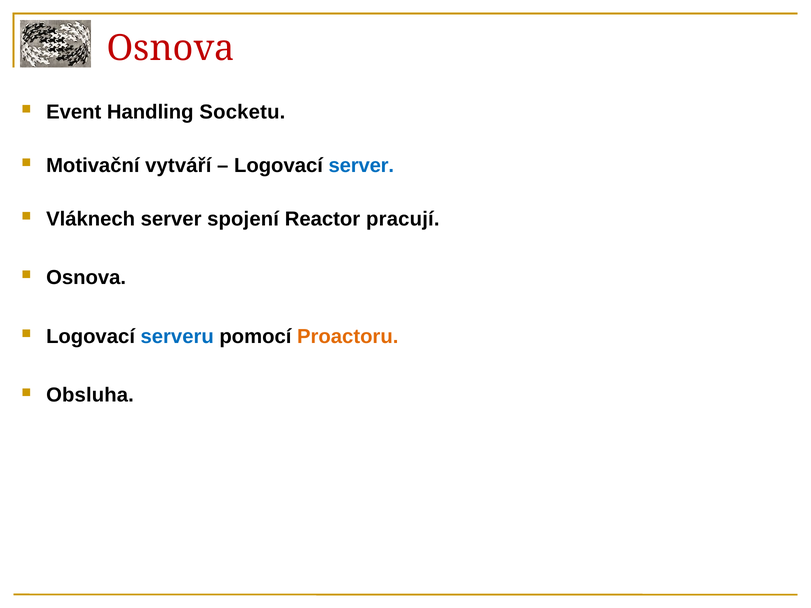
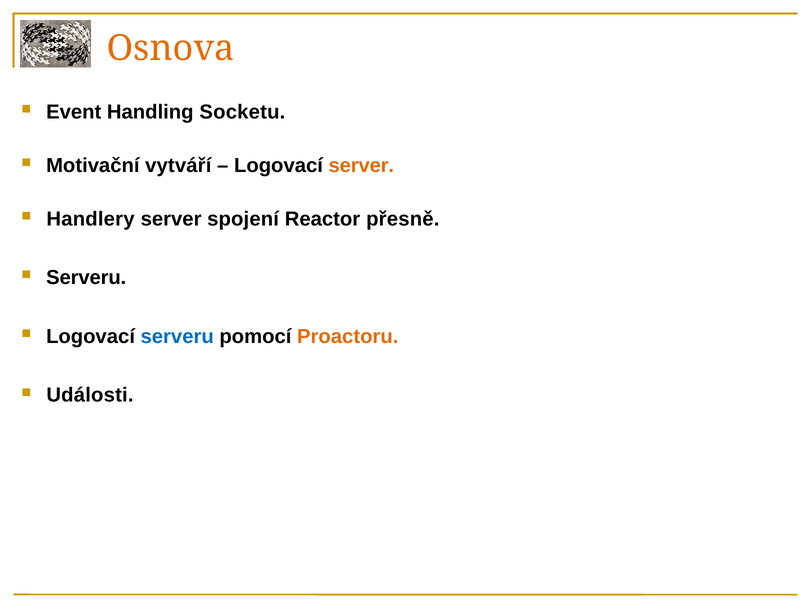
Osnova at (171, 48) colour: red -> orange
server at (361, 166) colour: blue -> orange
Vláknech: Vláknech -> Handlery
pracují: pracují -> přesně
Osnova at (86, 278): Osnova -> Serveru
Obsluha: Obsluha -> Události
